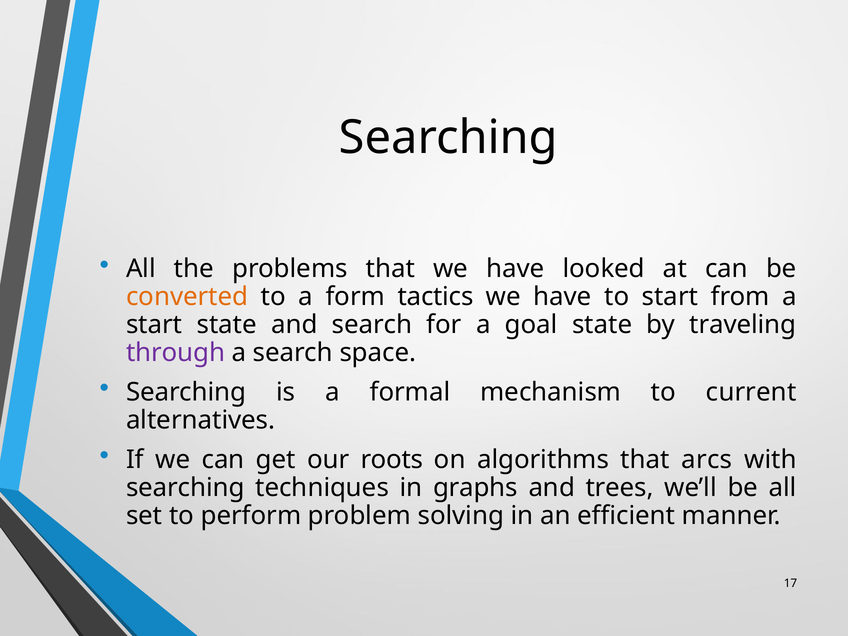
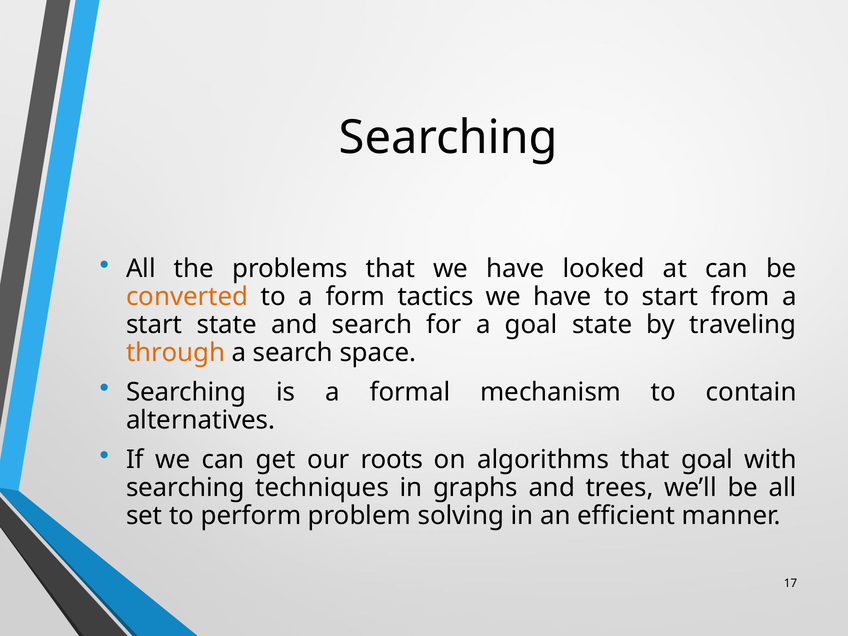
through colour: purple -> orange
current: current -> contain
that arcs: arcs -> goal
